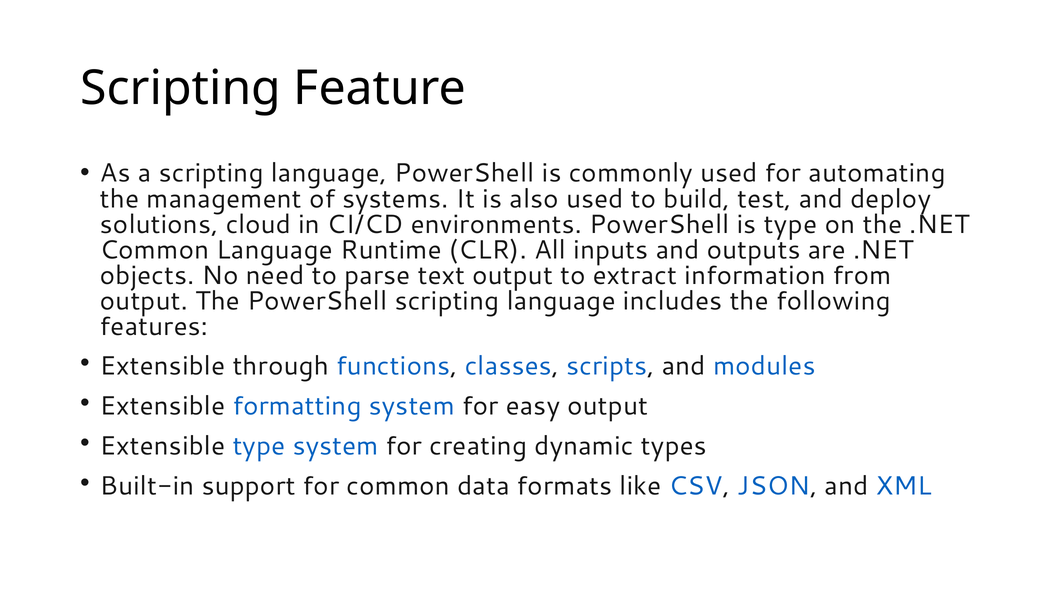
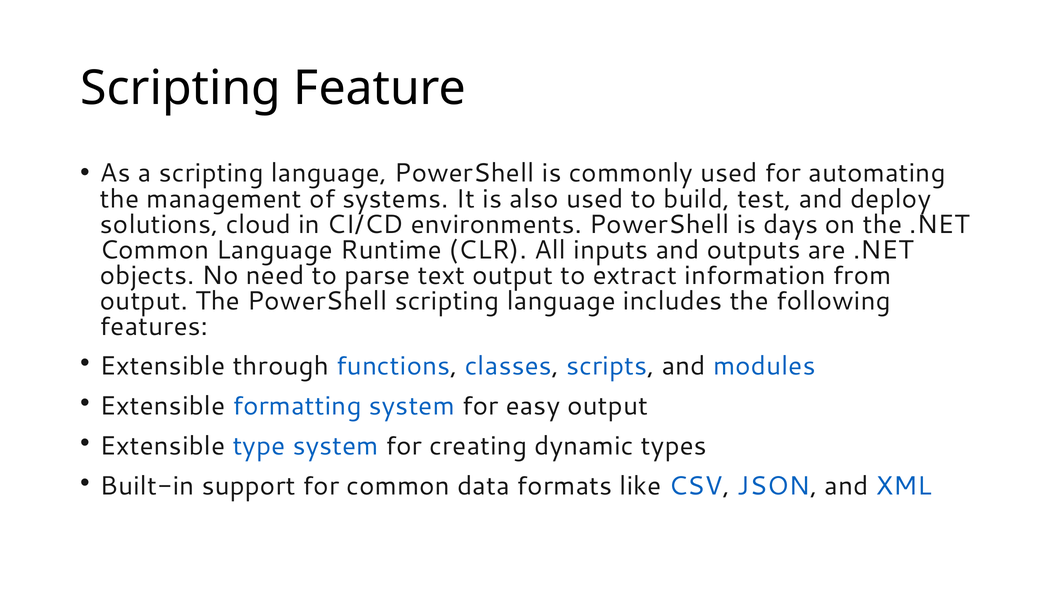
is type: type -> days
